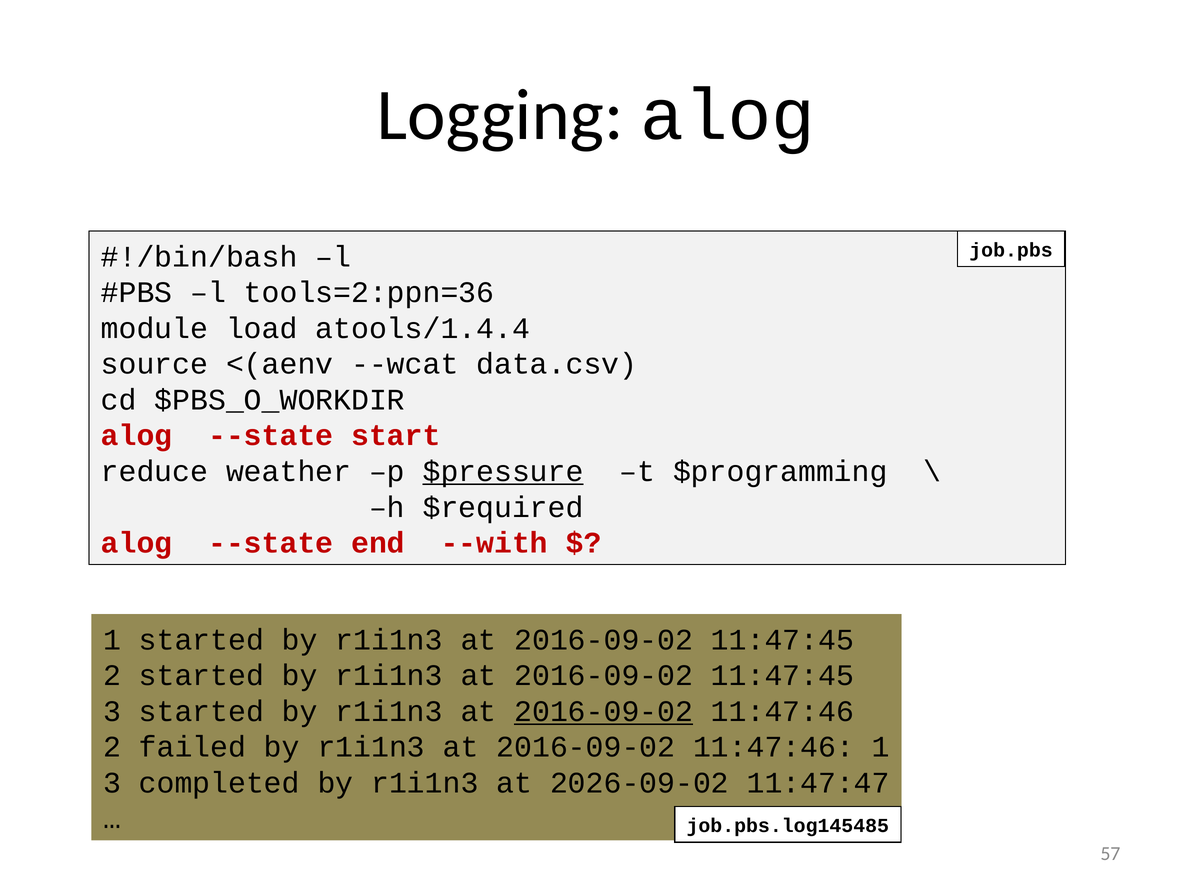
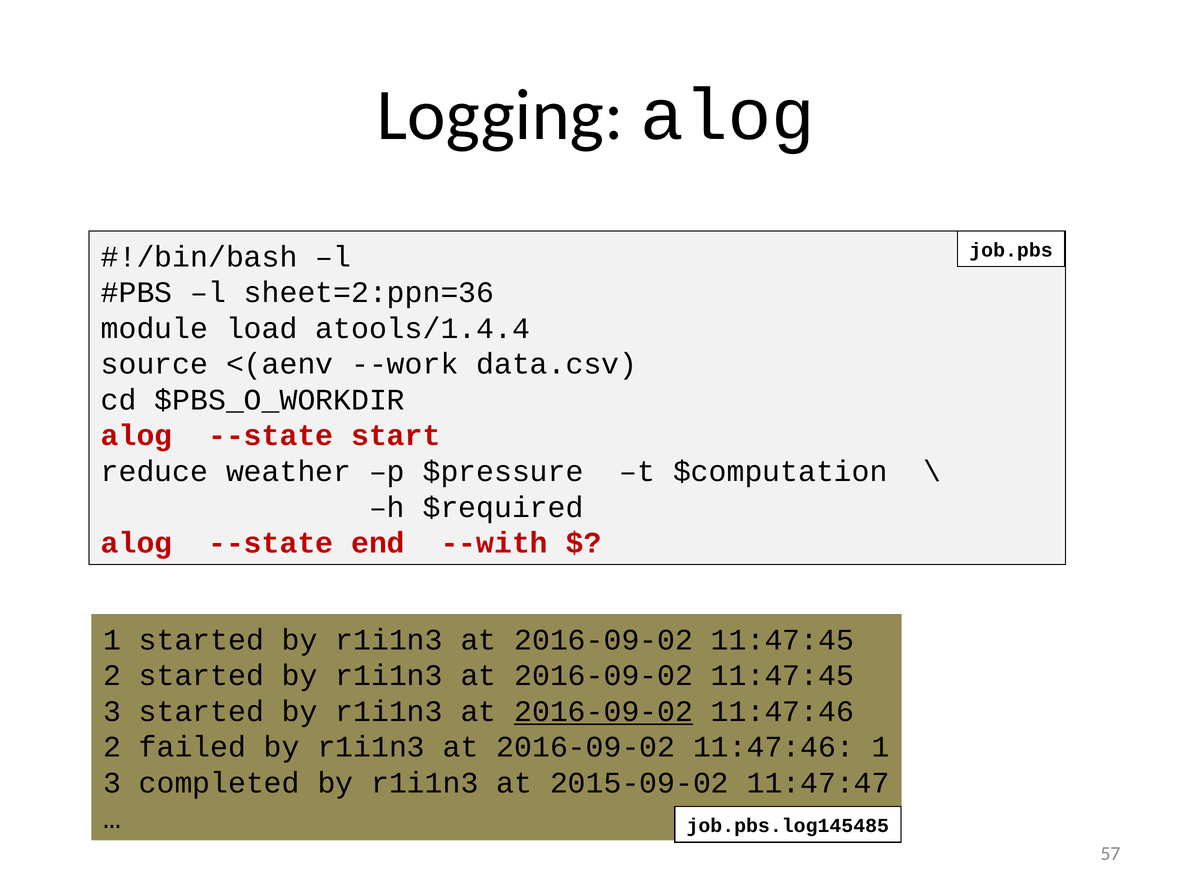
tools=2:ppn=36: tools=2:ppn=36 -> sheet=2:ppn=36
--wcat: --wcat -> --work
$pressure underline: present -> none
$programming: $programming -> $computation
2026-09-02: 2026-09-02 -> 2015-09-02
